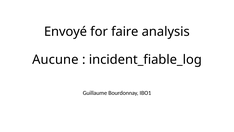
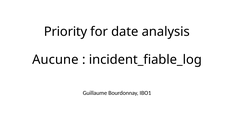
Envoyé: Envoyé -> Priority
faire: faire -> date
